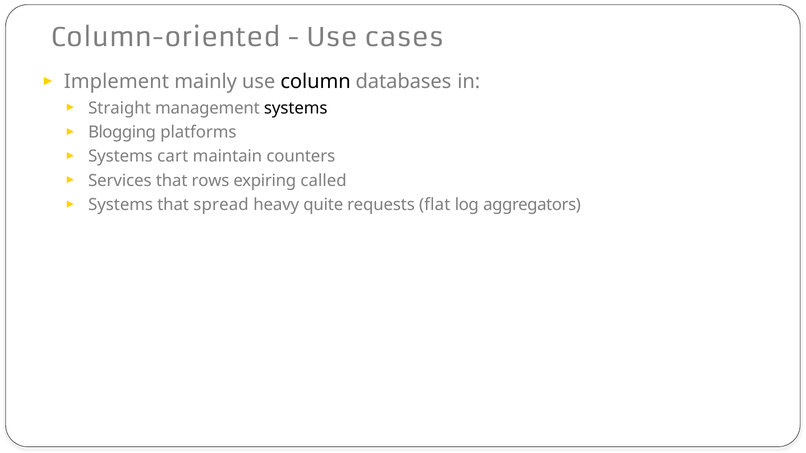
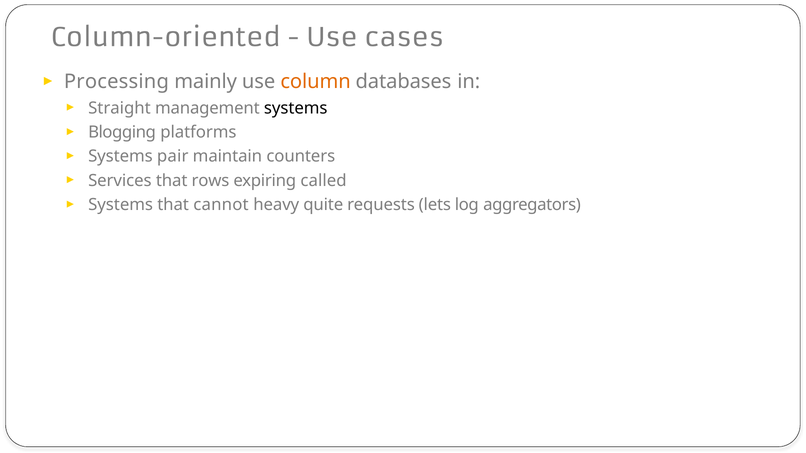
Implement: Implement -> Processing
column colour: black -> orange
cart: cart -> pair
spread: spread -> cannot
flat: flat -> lets
